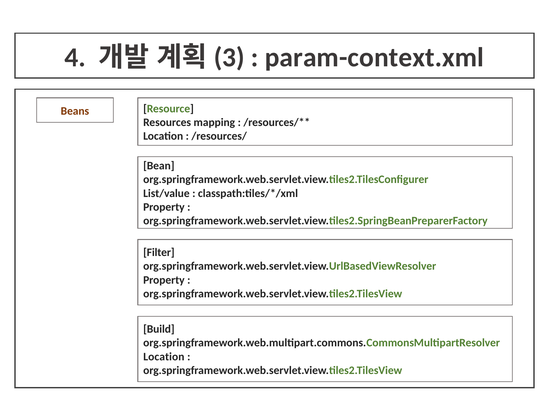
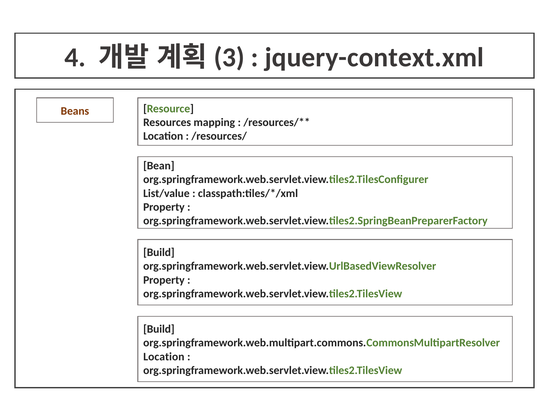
param-context.xml: param-context.xml -> jquery-context.xml
Filter at (159, 252): Filter -> Build
